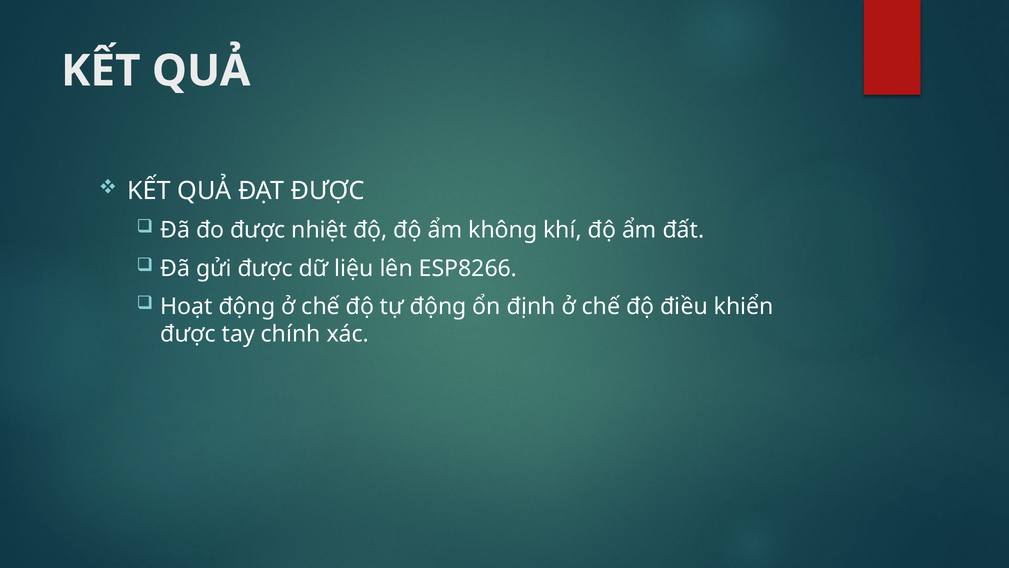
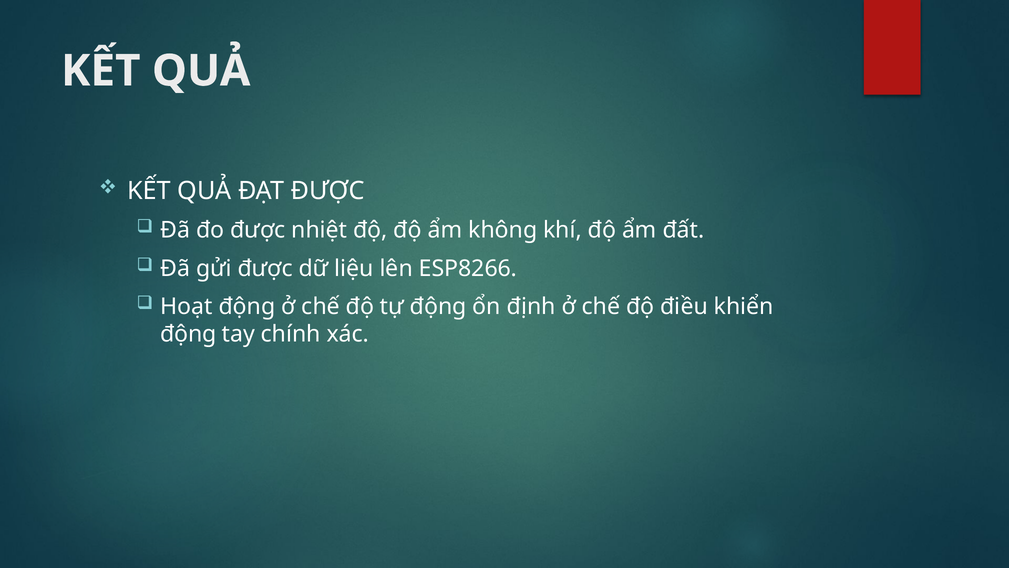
được at (188, 334): được -> động
